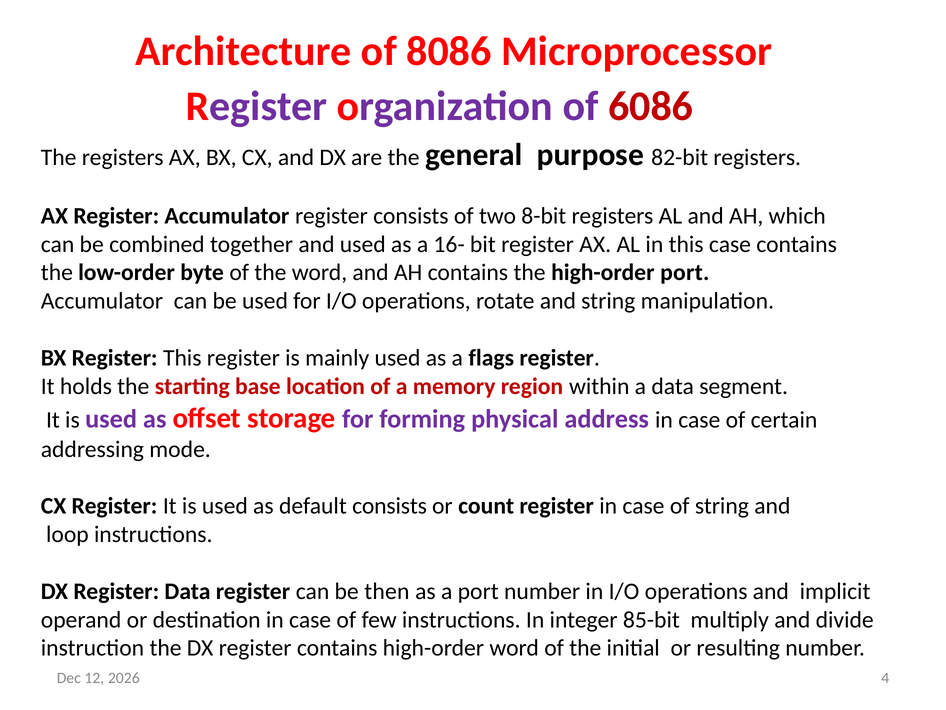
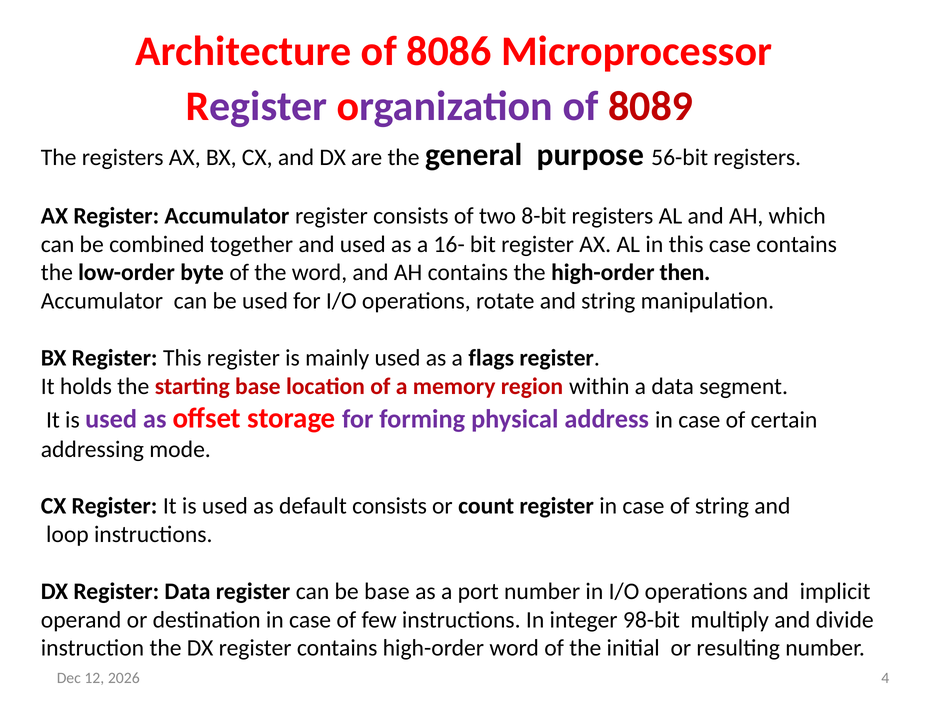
6086: 6086 -> 8089
82-bit: 82-bit -> 56-bit
high-order port: port -> then
be then: then -> base
85-bit: 85-bit -> 98-bit
